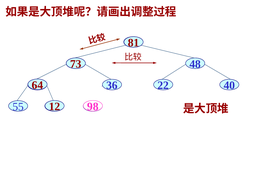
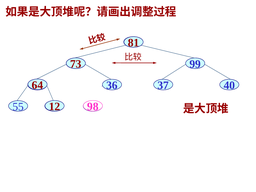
48: 48 -> 99
22: 22 -> 37
